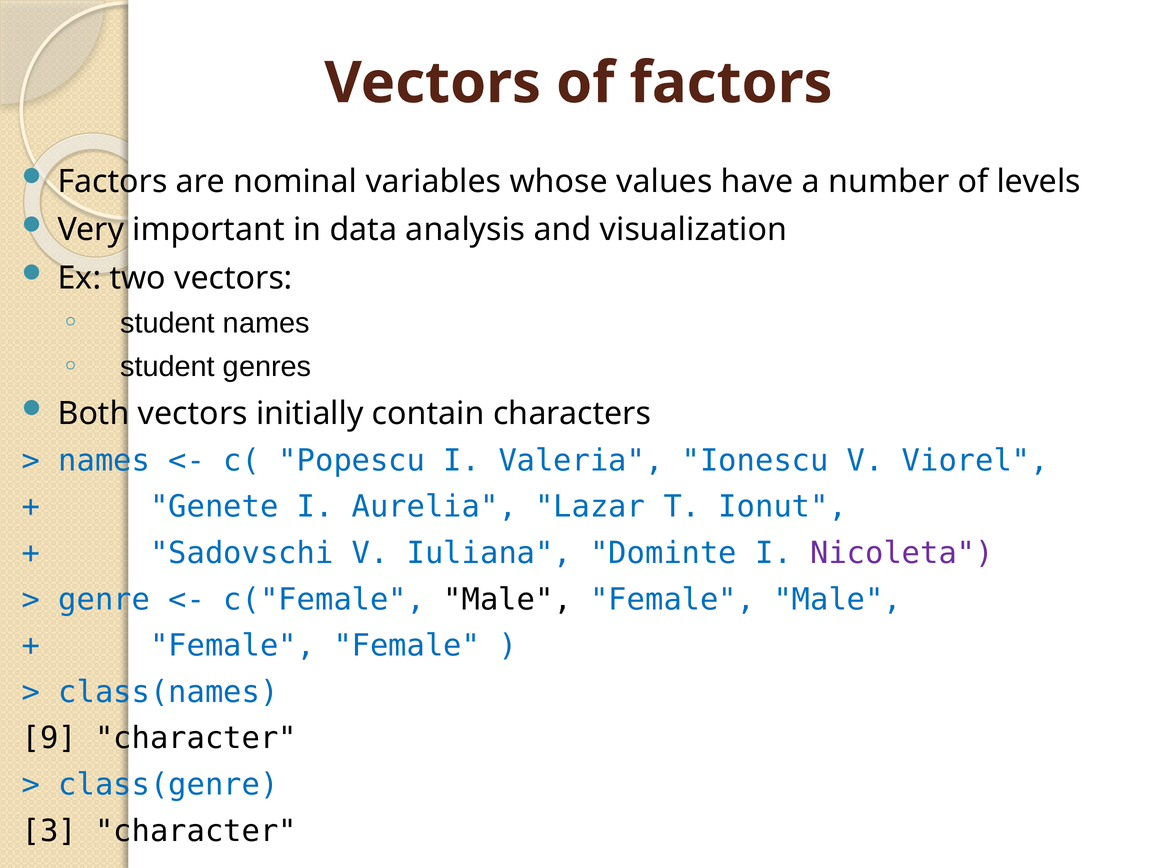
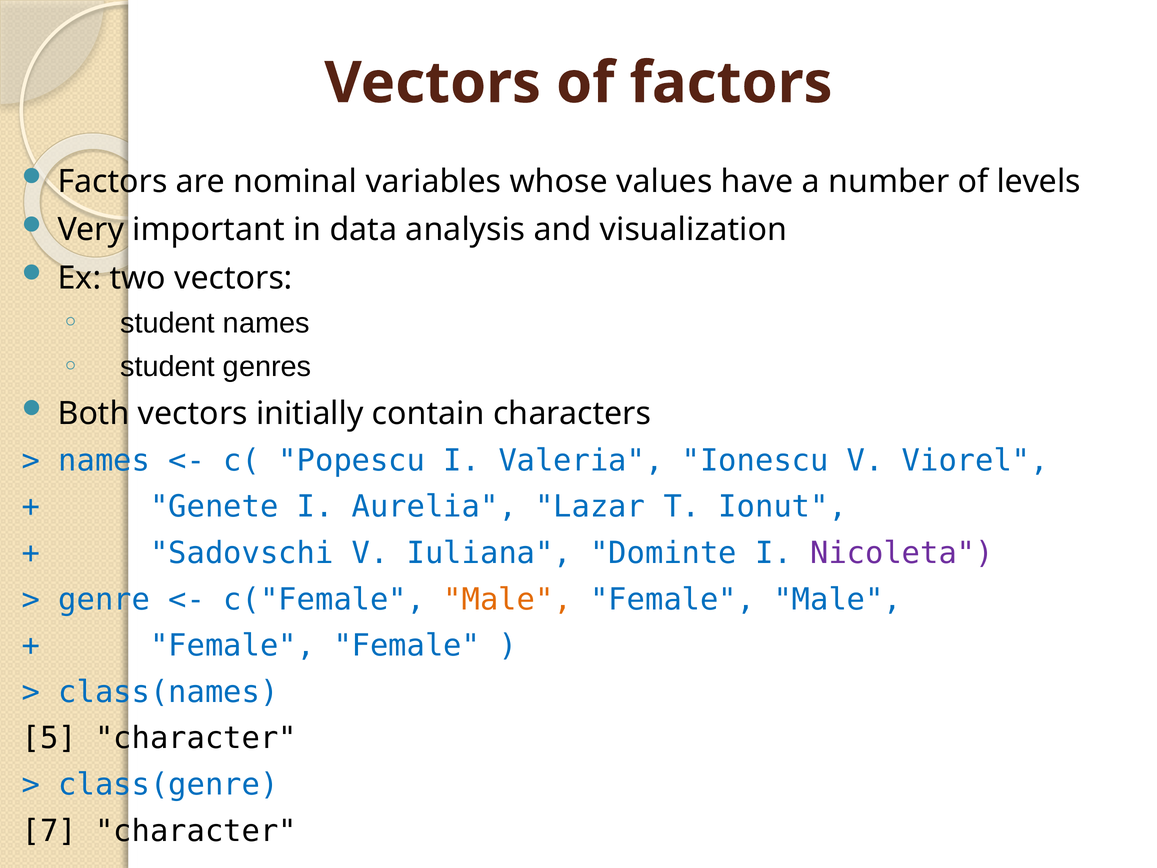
Male at (508, 599) colour: black -> orange
9: 9 -> 5
3: 3 -> 7
